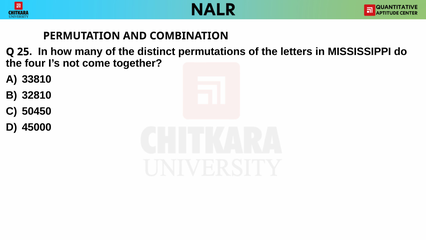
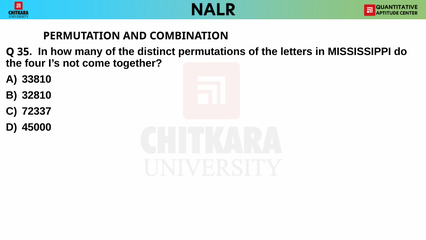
25: 25 -> 35
50450: 50450 -> 72337
